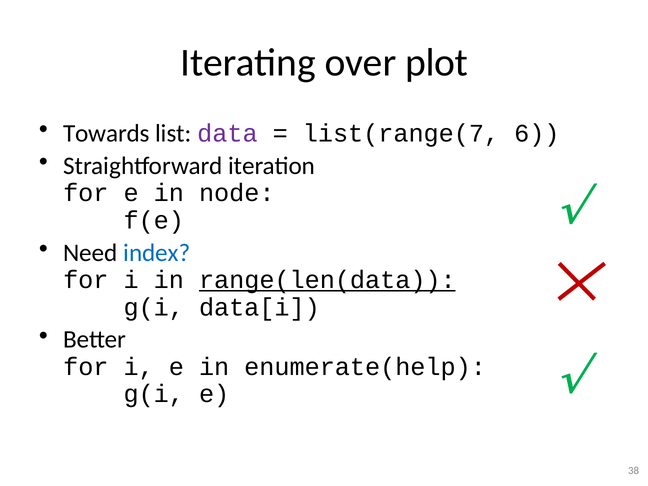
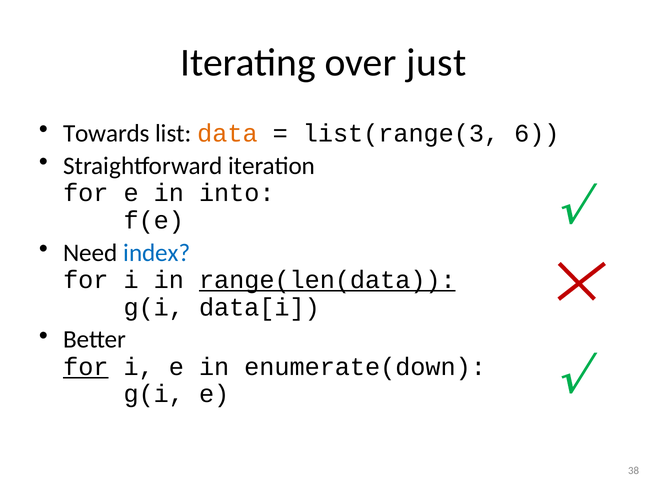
plot: plot -> just
data colour: purple -> orange
list(range(7: list(range(7 -> list(range(3
node: node -> into
for at (86, 367) underline: none -> present
enumerate(help: enumerate(help -> enumerate(down
